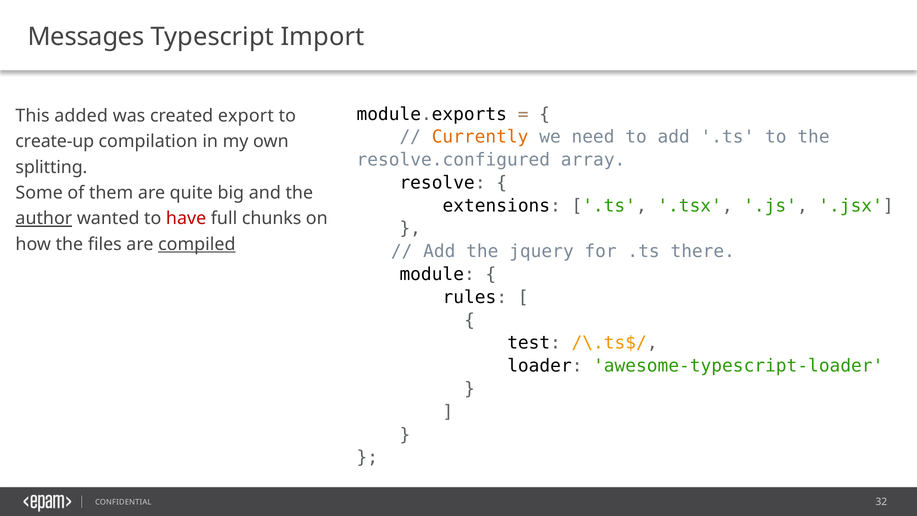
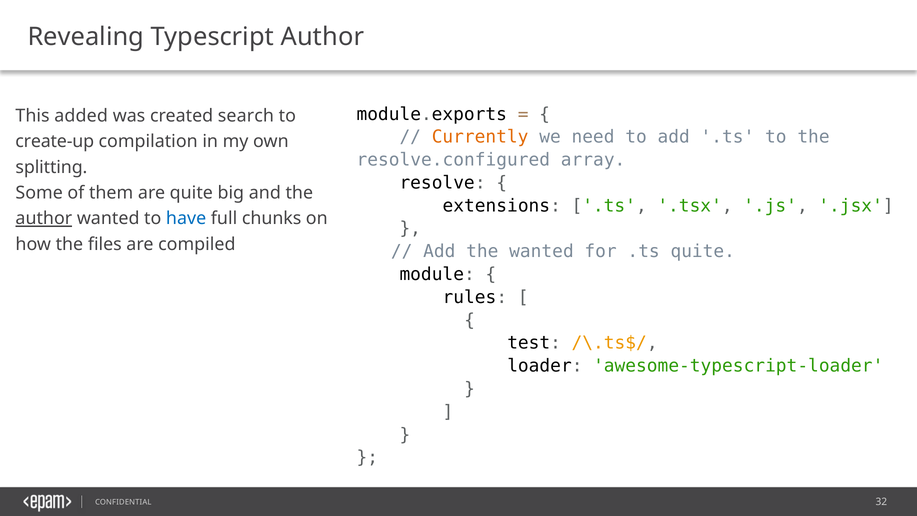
Messages: Messages -> Revealing
Typescript Import: Import -> Author
export: export -> search
have colour: red -> blue
compiled underline: present -> none
the jquery: jquery -> wanted
.ts there: there -> quite
